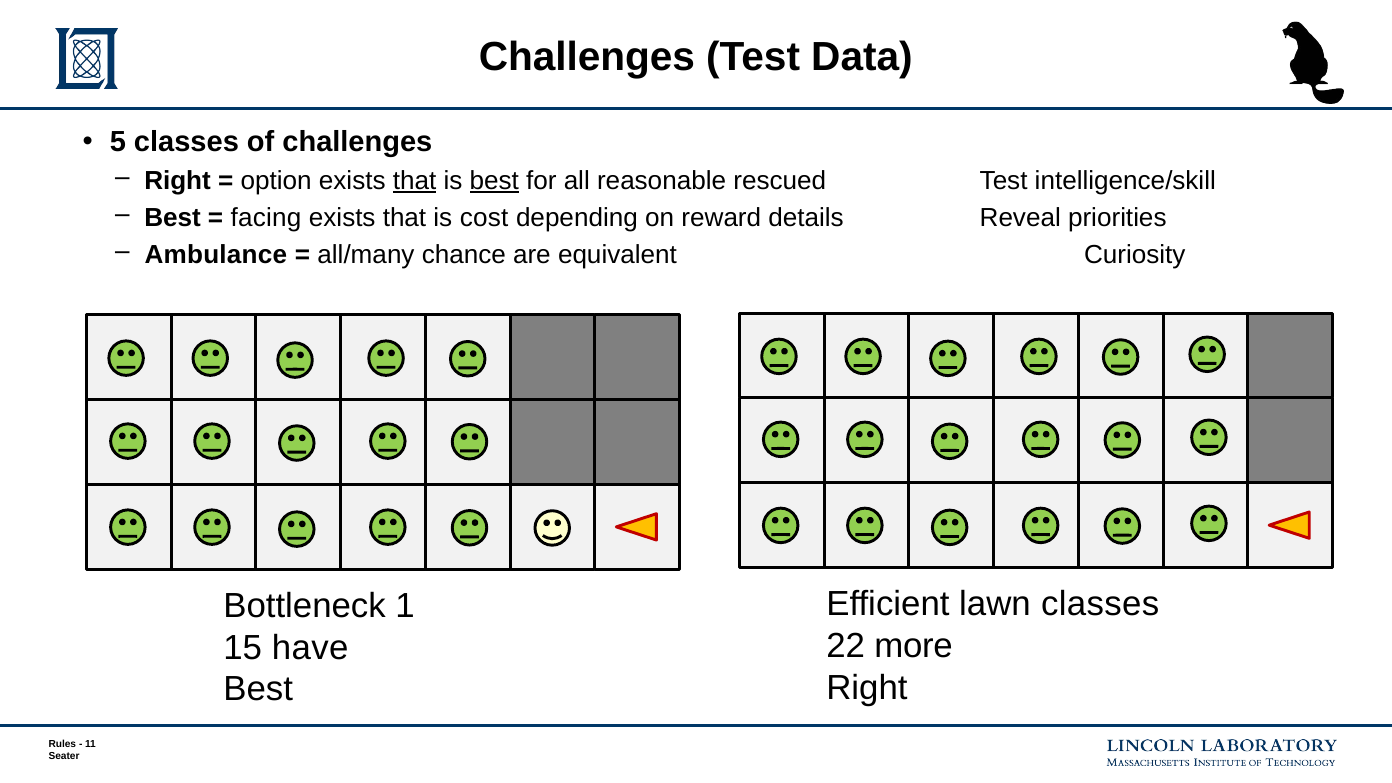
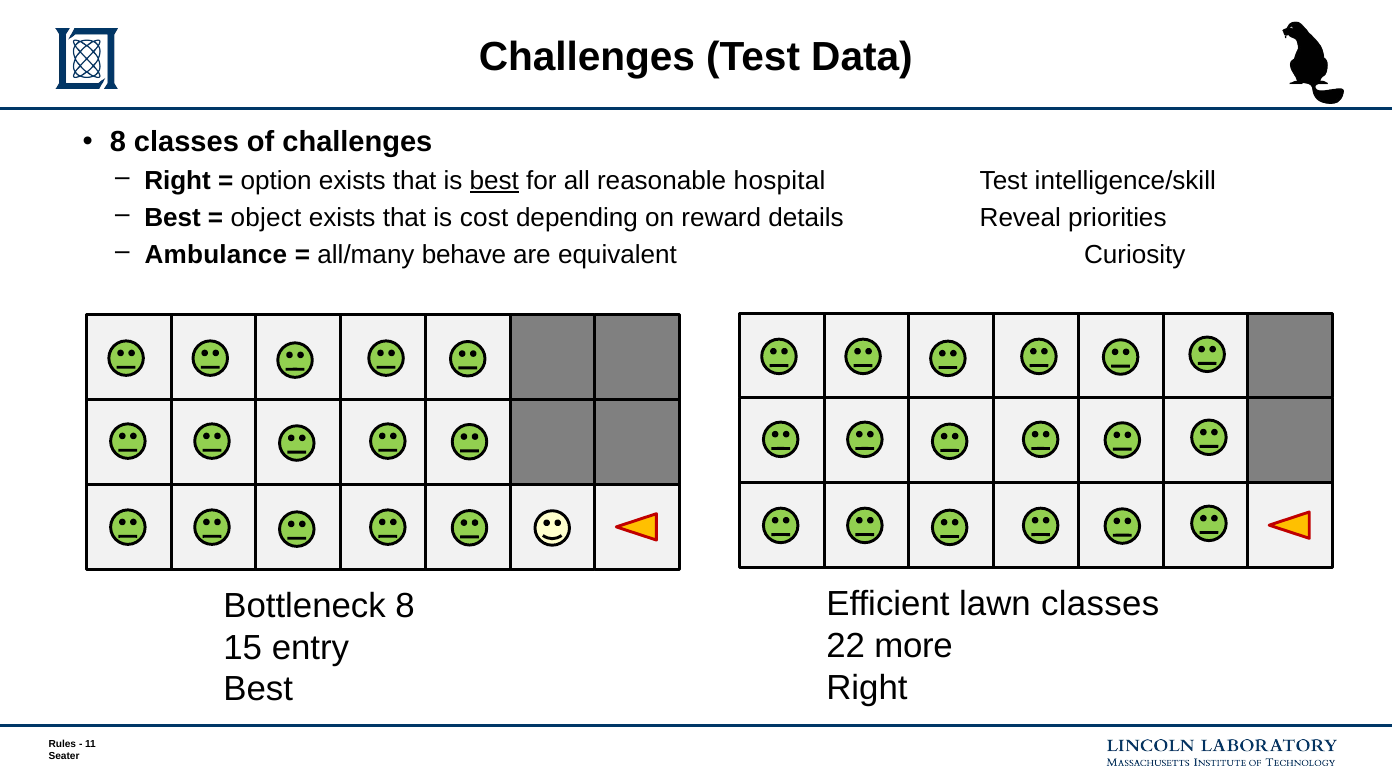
5 at (118, 142): 5 -> 8
that at (415, 181) underline: present -> none
rescued: rescued -> hospital
facing: facing -> object
chance: chance -> behave
Bottleneck 1: 1 -> 8
have: have -> entry
